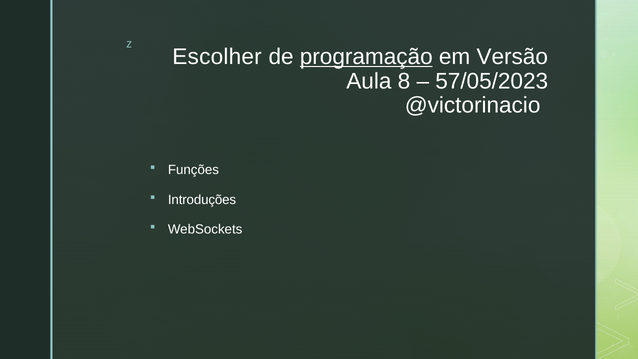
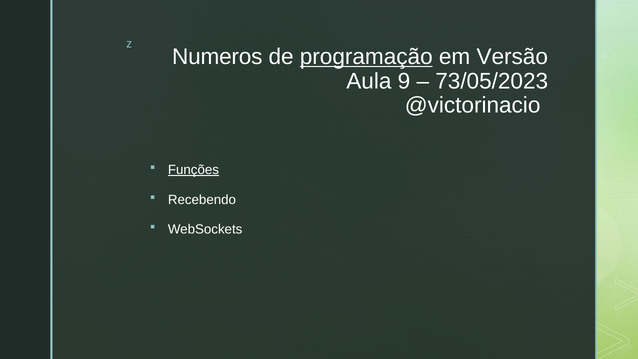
Escolher: Escolher -> Numeros
8: 8 -> 9
57/05/2023: 57/05/2023 -> 73/05/2023
Funções underline: none -> present
Introduções: Introduções -> Recebendo
